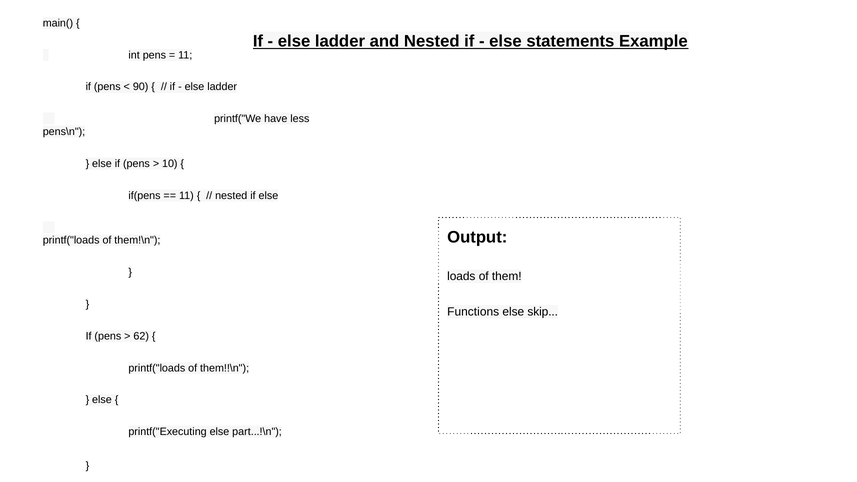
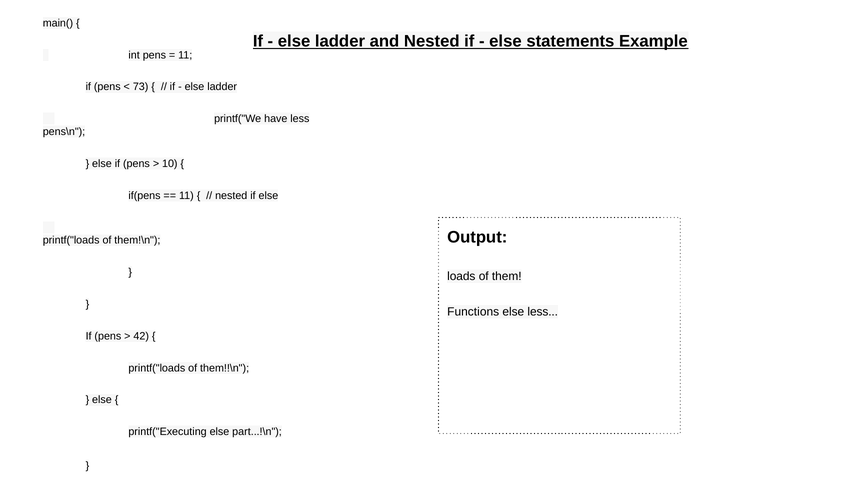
90: 90 -> 73
else skip: skip -> less
62: 62 -> 42
